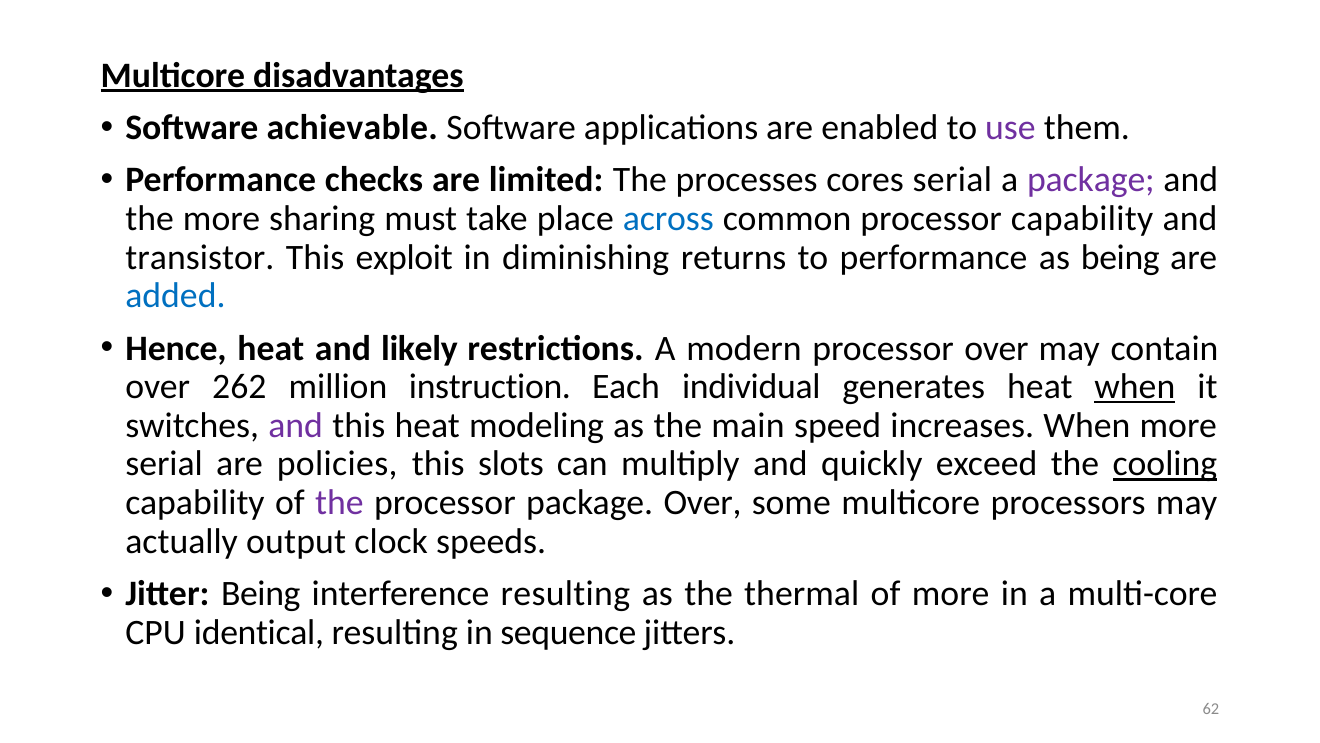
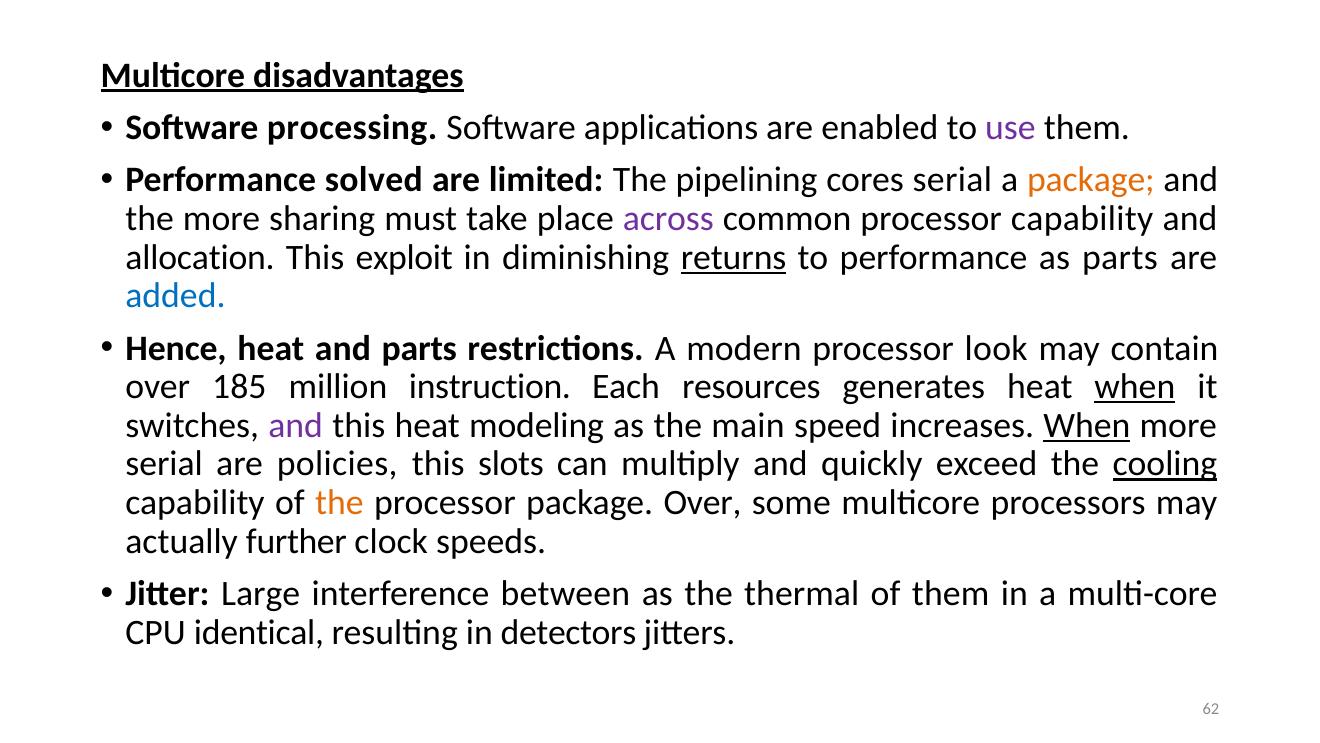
achievable: achievable -> processing
checks: checks -> solved
processes: processes -> pipelining
package at (1091, 180) colour: purple -> orange
across colour: blue -> purple
transistor: transistor -> allocation
returns underline: none -> present
as being: being -> parts
and likely: likely -> parts
processor over: over -> look
262: 262 -> 185
individual: individual -> resources
When at (1087, 425) underline: none -> present
the at (339, 502) colour: purple -> orange
output: output -> further
Jitter Being: Being -> Large
interference resulting: resulting -> between
of more: more -> them
sequence: sequence -> detectors
